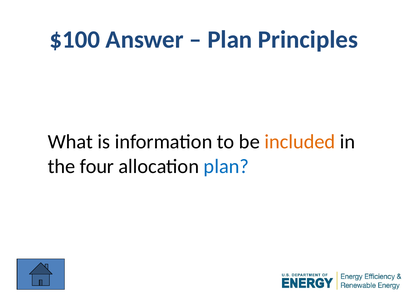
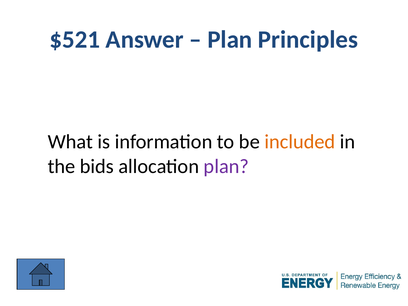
$100: $100 -> $521
four: four -> bids
plan at (226, 166) colour: blue -> purple
